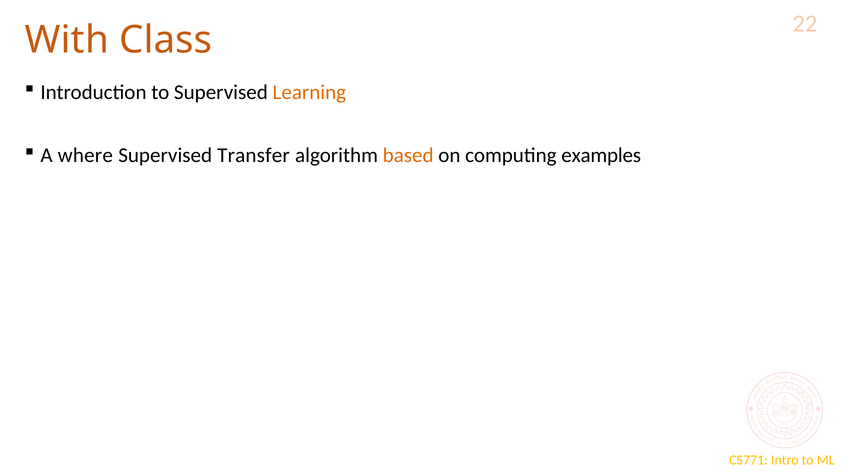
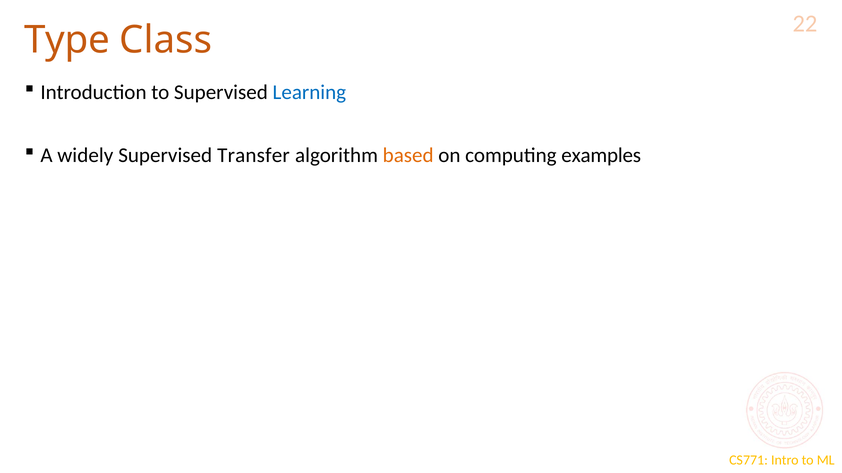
With: With -> Type
Learning colour: orange -> blue
where: where -> widely
